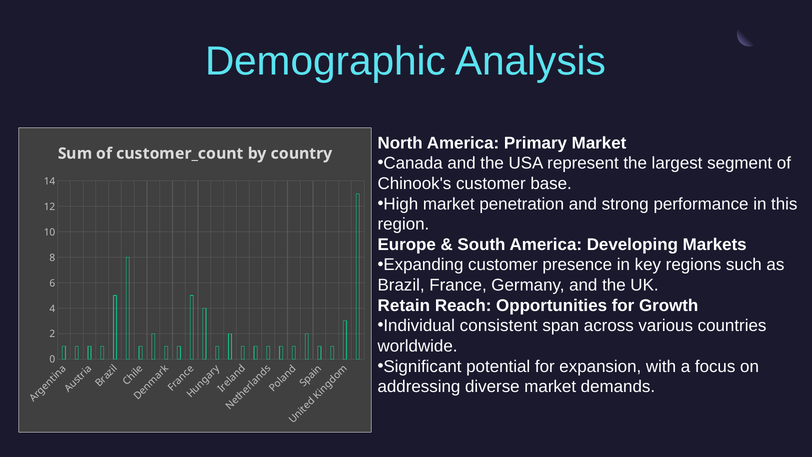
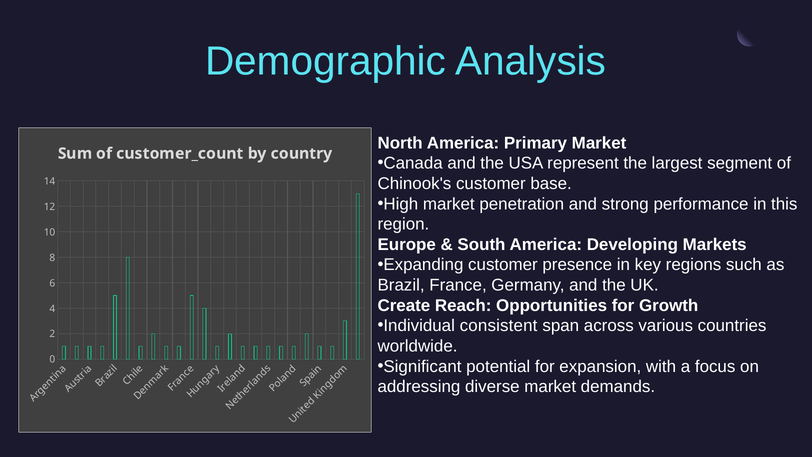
Retain: Retain -> Create
